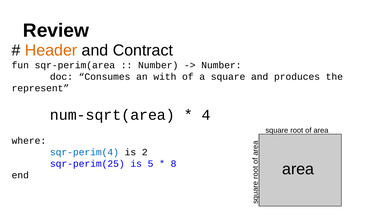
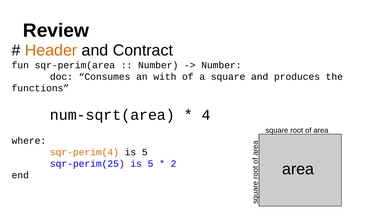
represent: represent -> functions
sqr-perim(4 colour: blue -> orange
2 at (145, 152): 2 -> 5
8: 8 -> 2
